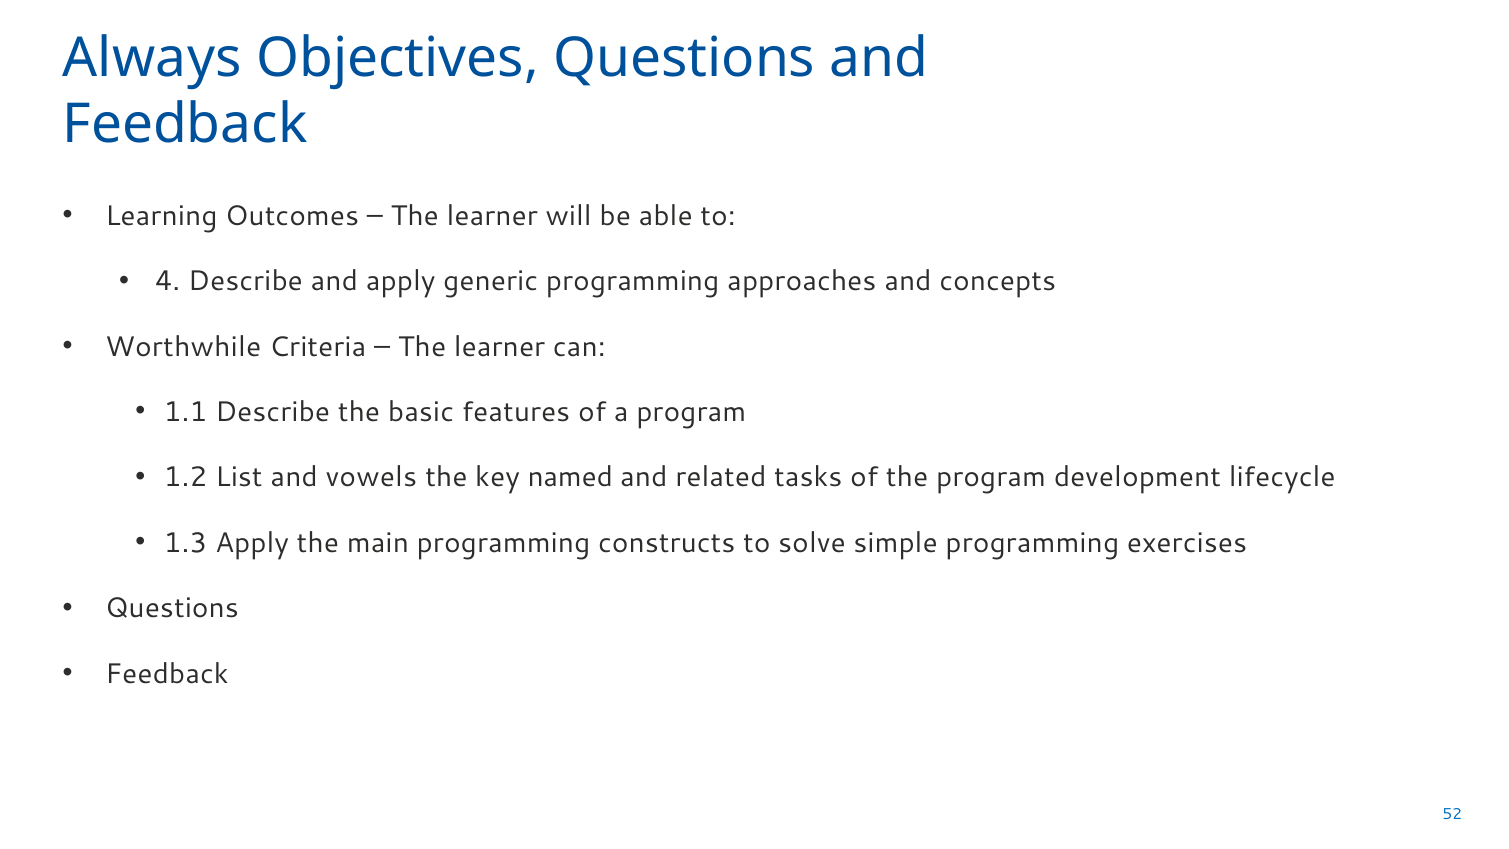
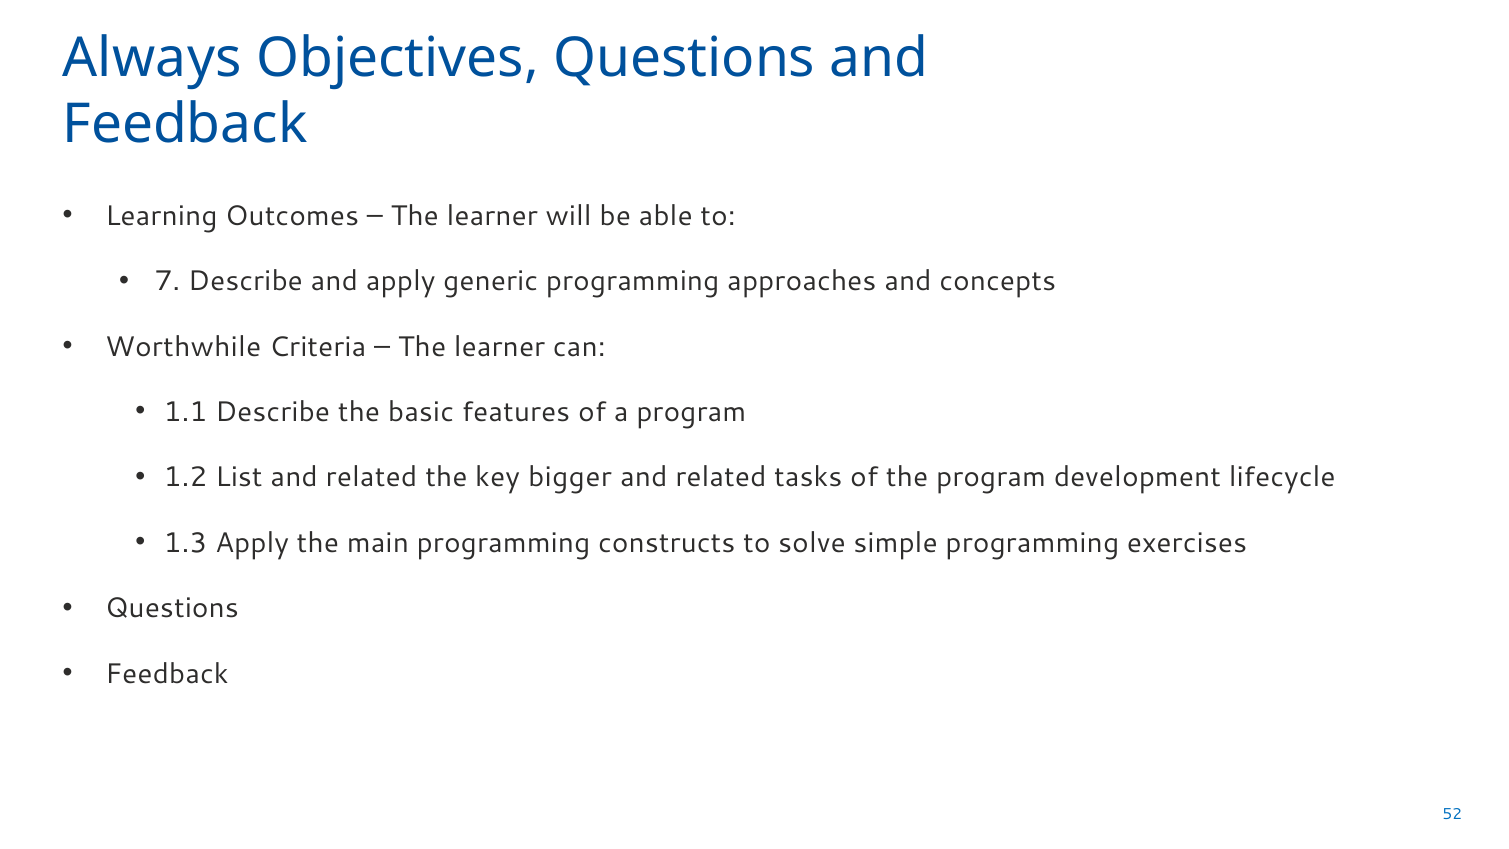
4: 4 -> 7
List and vowels: vowels -> related
named: named -> bigger
